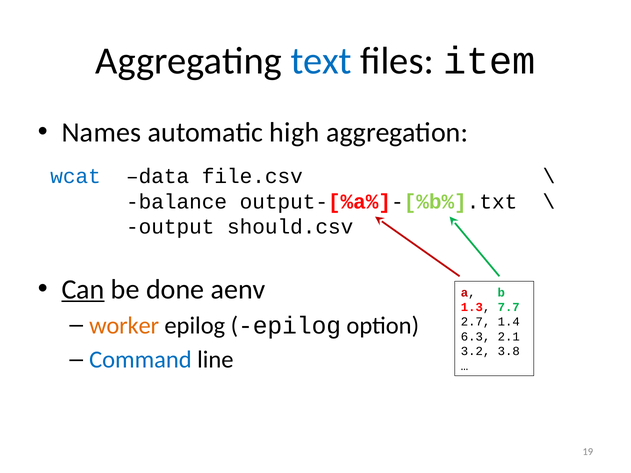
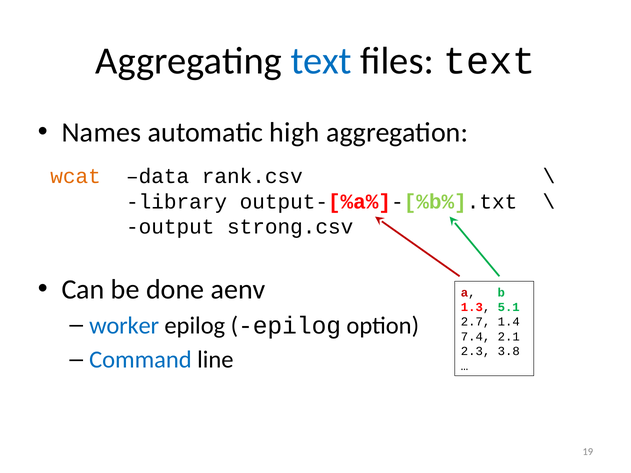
files item: item -> text
wcat colour: blue -> orange
file.csv: file.csv -> rank.csv
balance: balance -> library
should.csv: should.csv -> strong.csv
Can underline: present -> none
7.7: 7.7 -> 5.1
worker colour: orange -> blue
6.3: 6.3 -> 7.4
3.2: 3.2 -> 2.3
